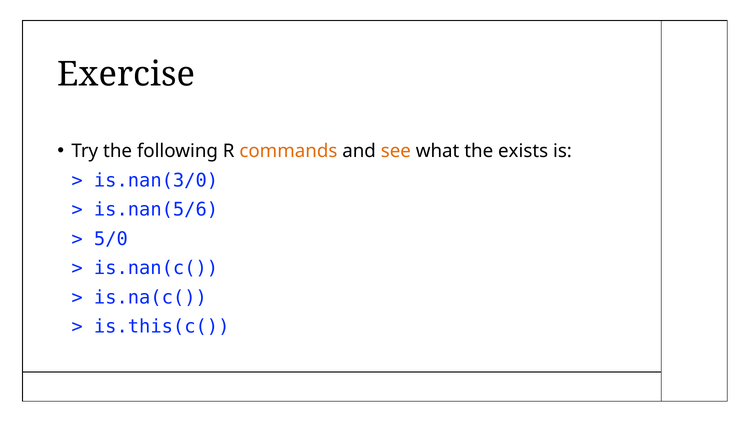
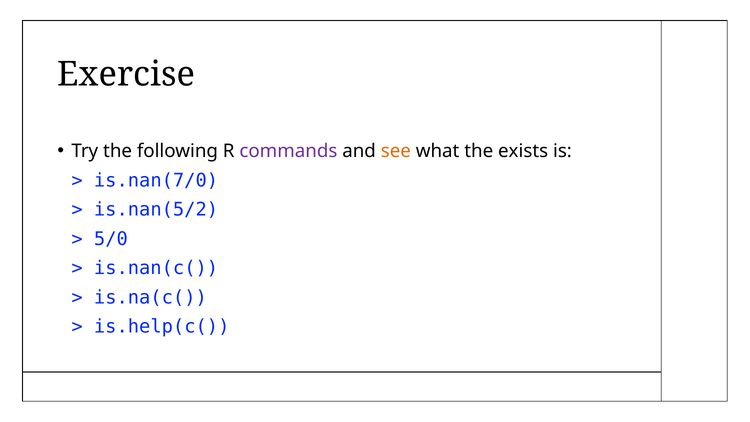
commands colour: orange -> purple
is.nan(3/0: is.nan(3/0 -> is.nan(7/0
is.nan(5/6: is.nan(5/6 -> is.nan(5/2
is.this(c(: is.this(c( -> is.help(c(
